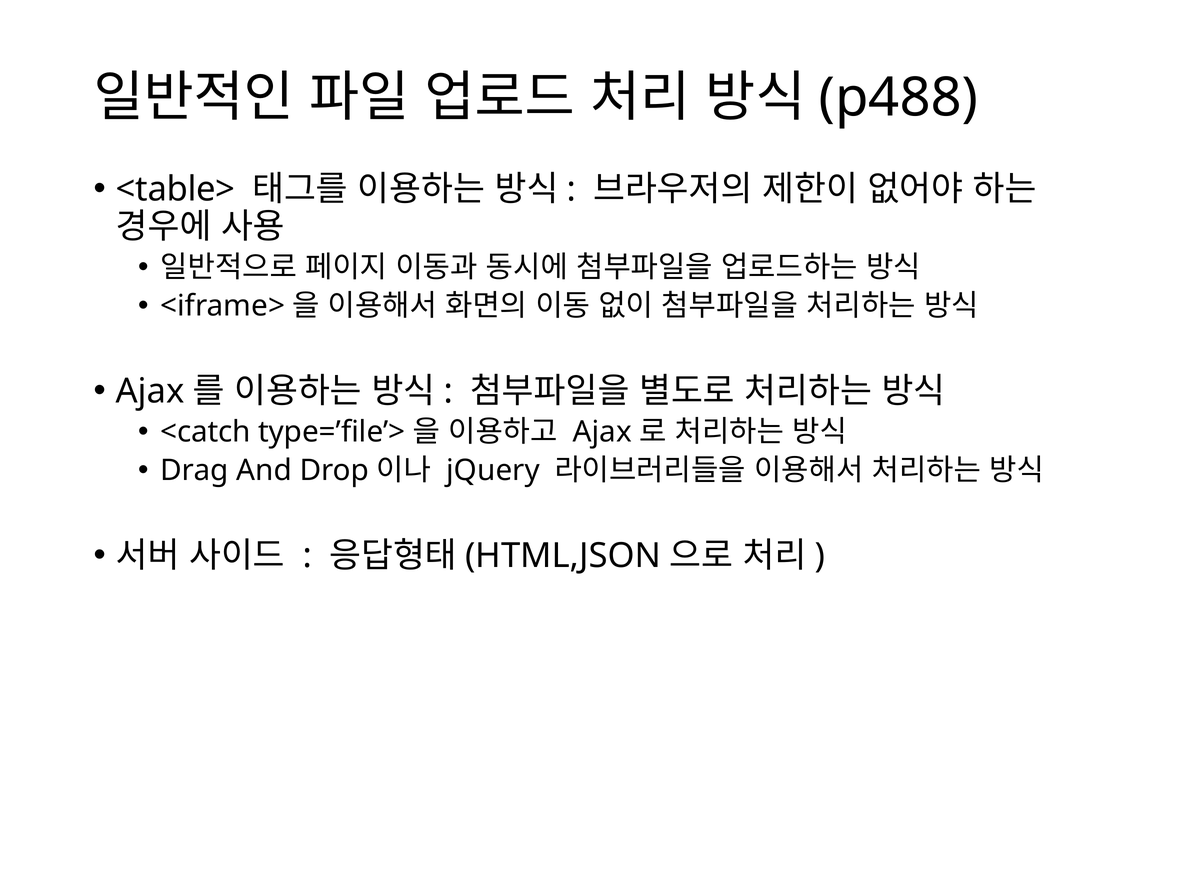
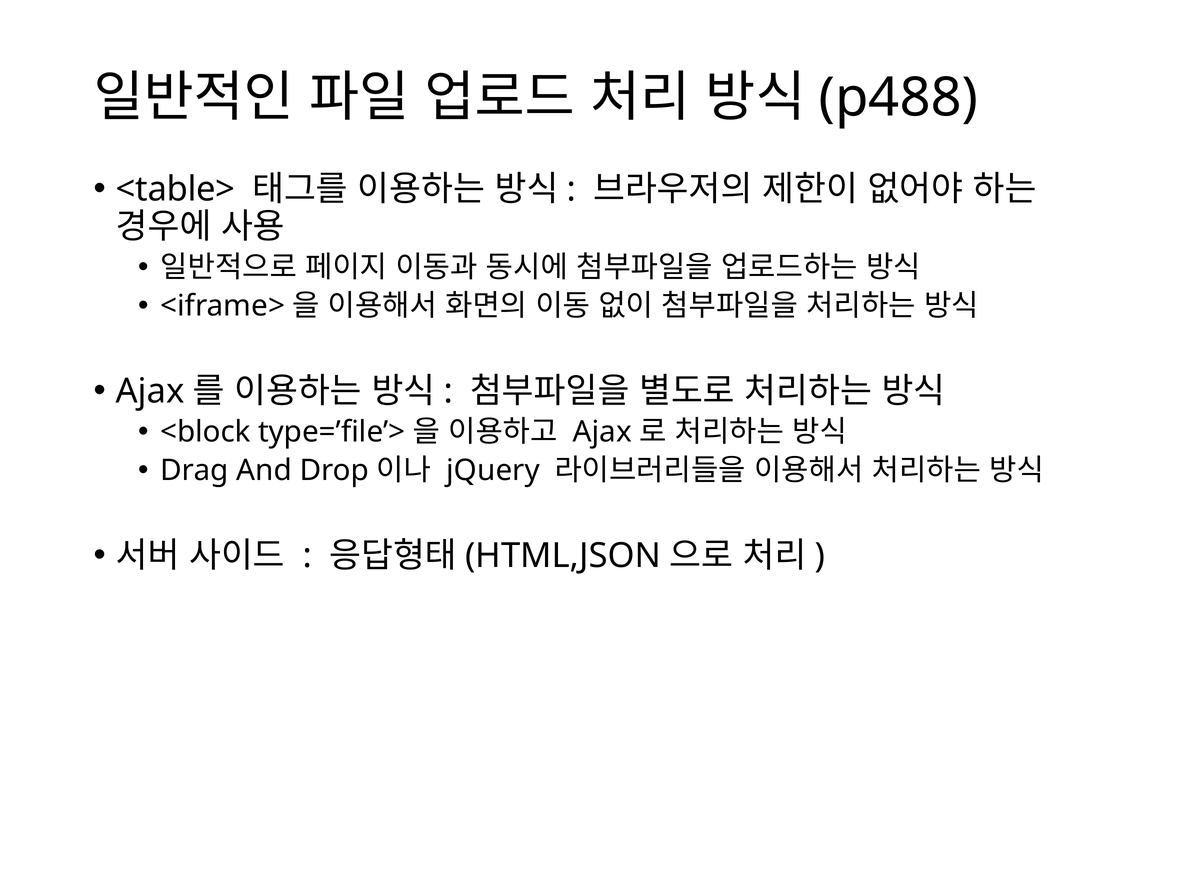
<catch: <catch -> <block
